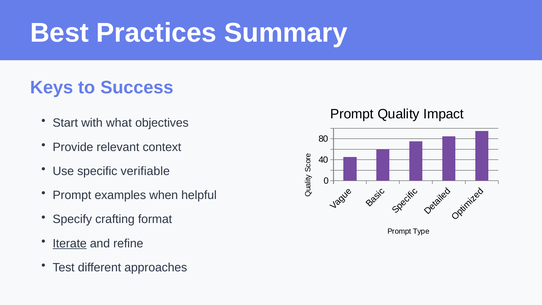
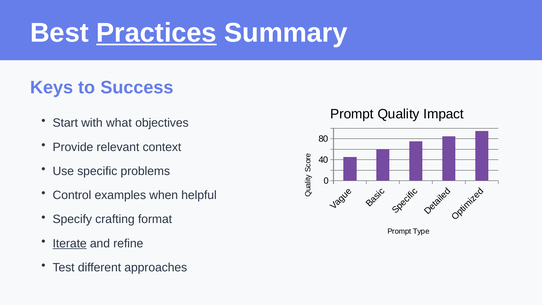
Practices underline: none -> present
verifiable: verifiable -> problems
Prompt at (72, 195): Prompt -> Control
